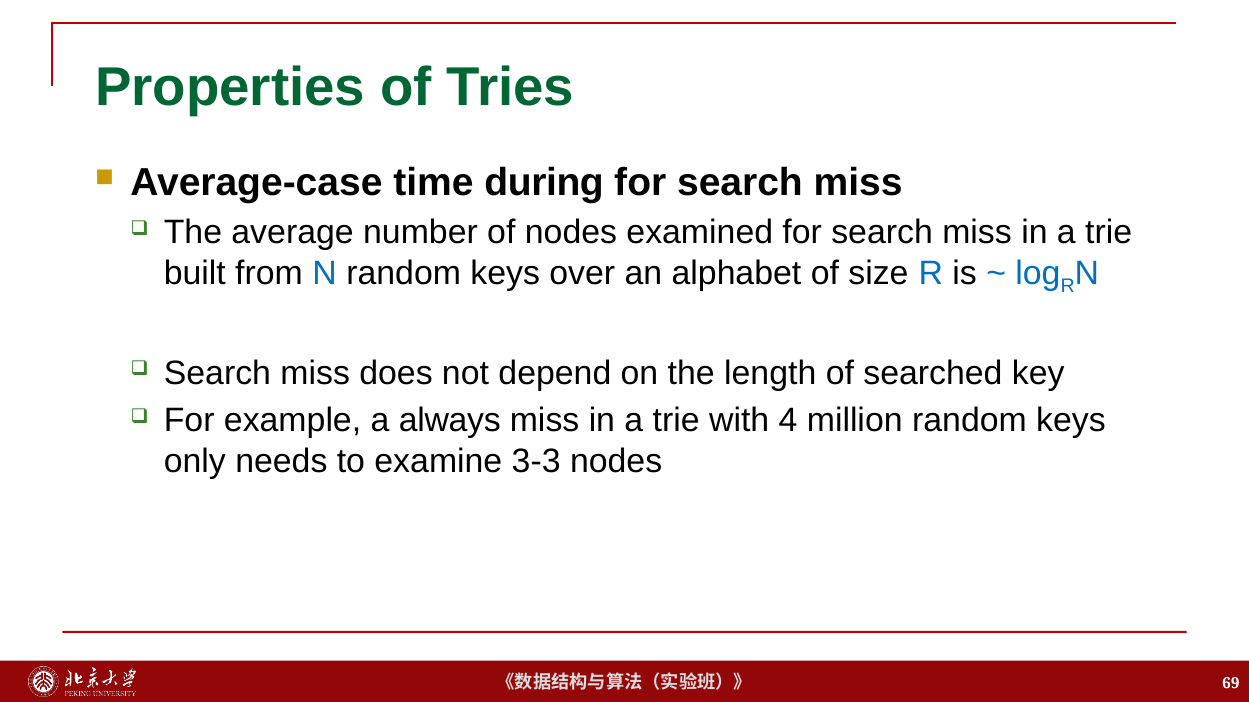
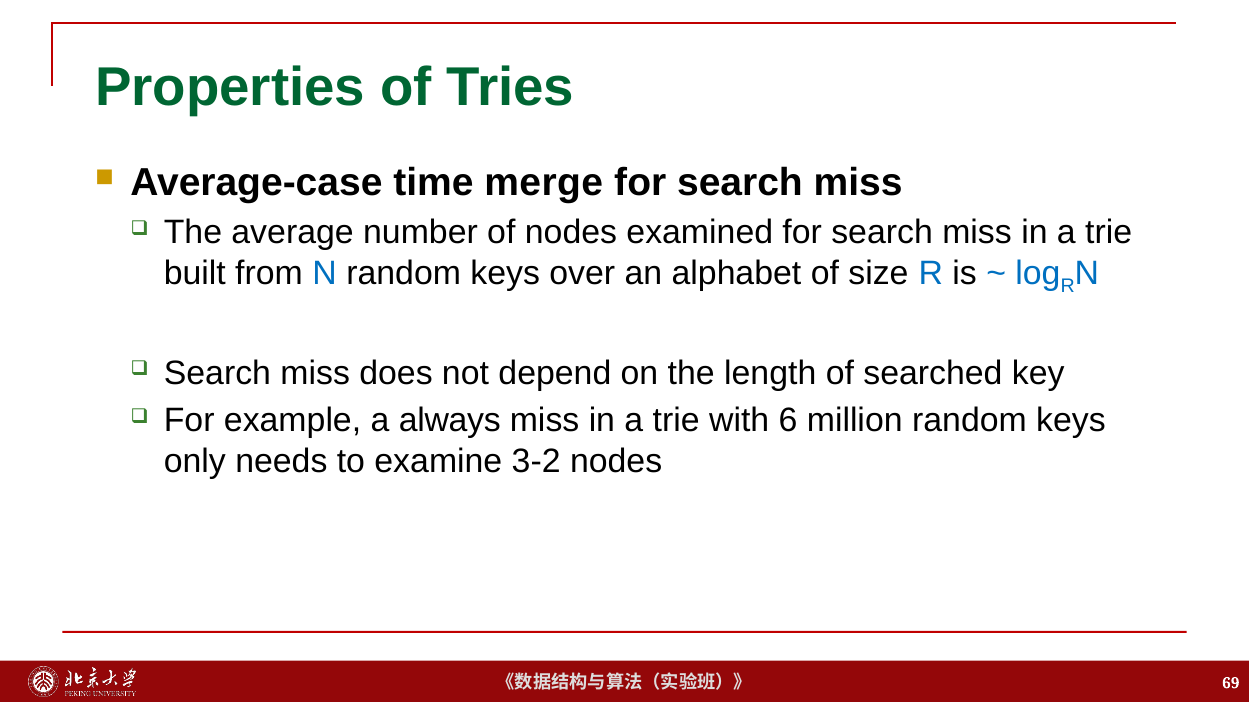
during: during -> merge
4: 4 -> 6
3-3: 3-3 -> 3-2
